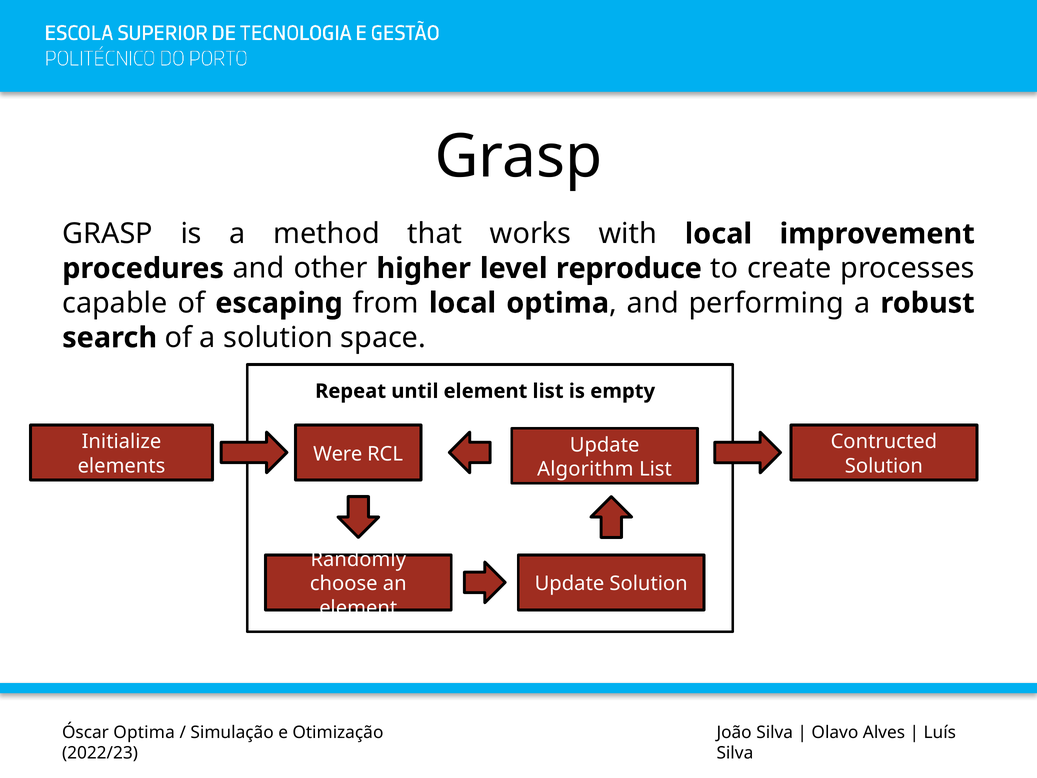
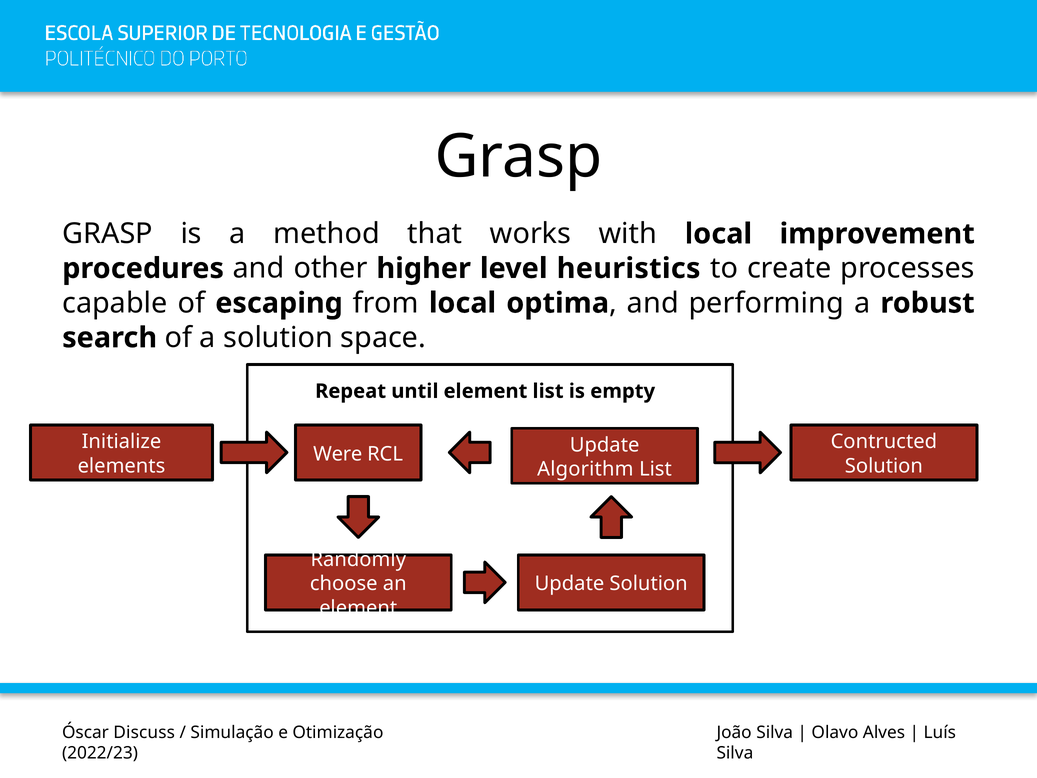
reproduce: reproduce -> heuristics
Óscar Optima: Optima -> Discuss
